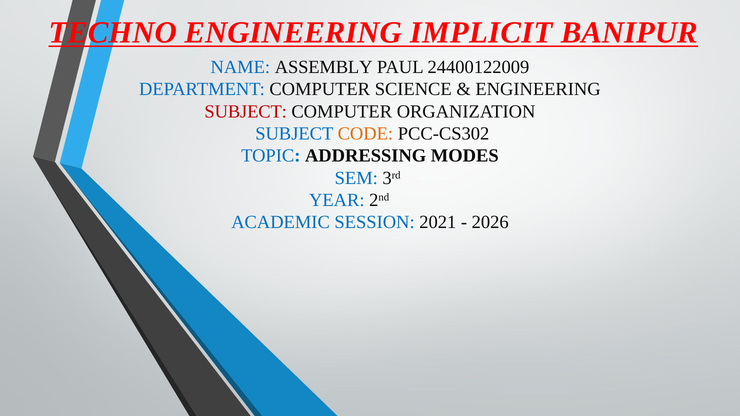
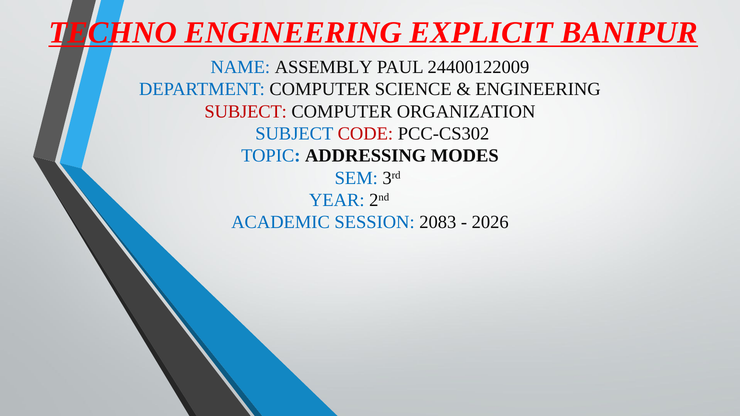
IMPLICIT: IMPLICIT -> EXPLICIT
CODE colour: orange -> red
2021: 2021 -> 2083
